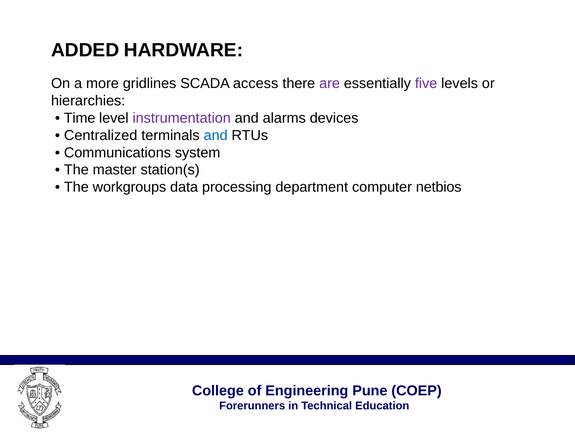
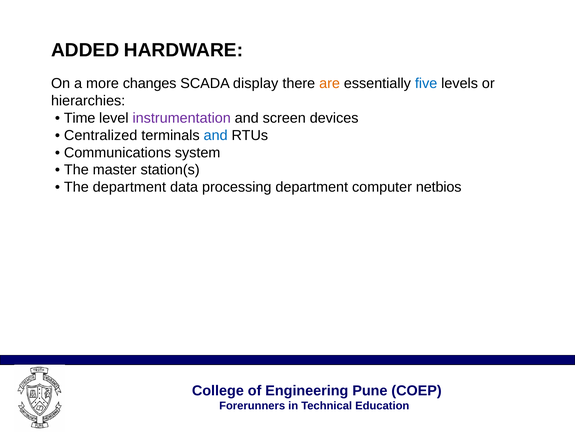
gridlines: gridlines -> changes
access: access -> display
are colour: purple -> orange
five colour: purple -> blue
alarms: alarms -> screen
The workgroups: workgroups -> department
